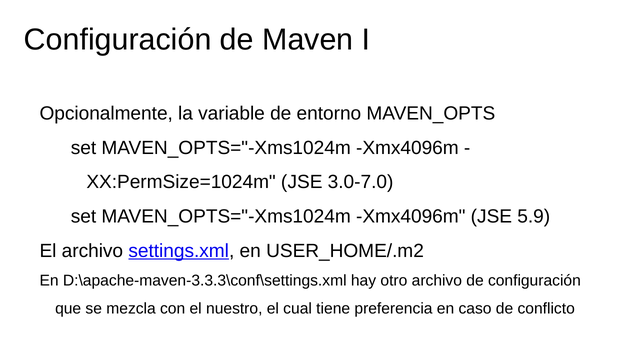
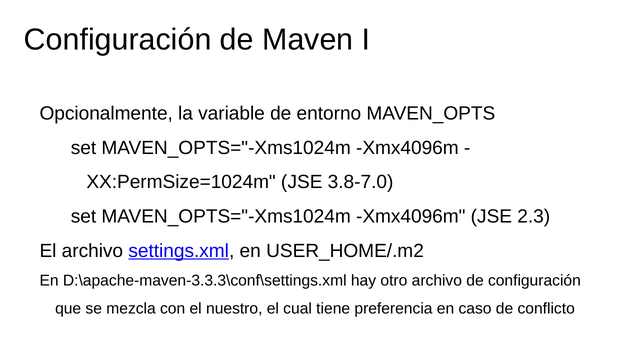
3.0-7.0: 3.0-7.0 -> 3.8-7.0
5.9: 5.9 -> 2.3
